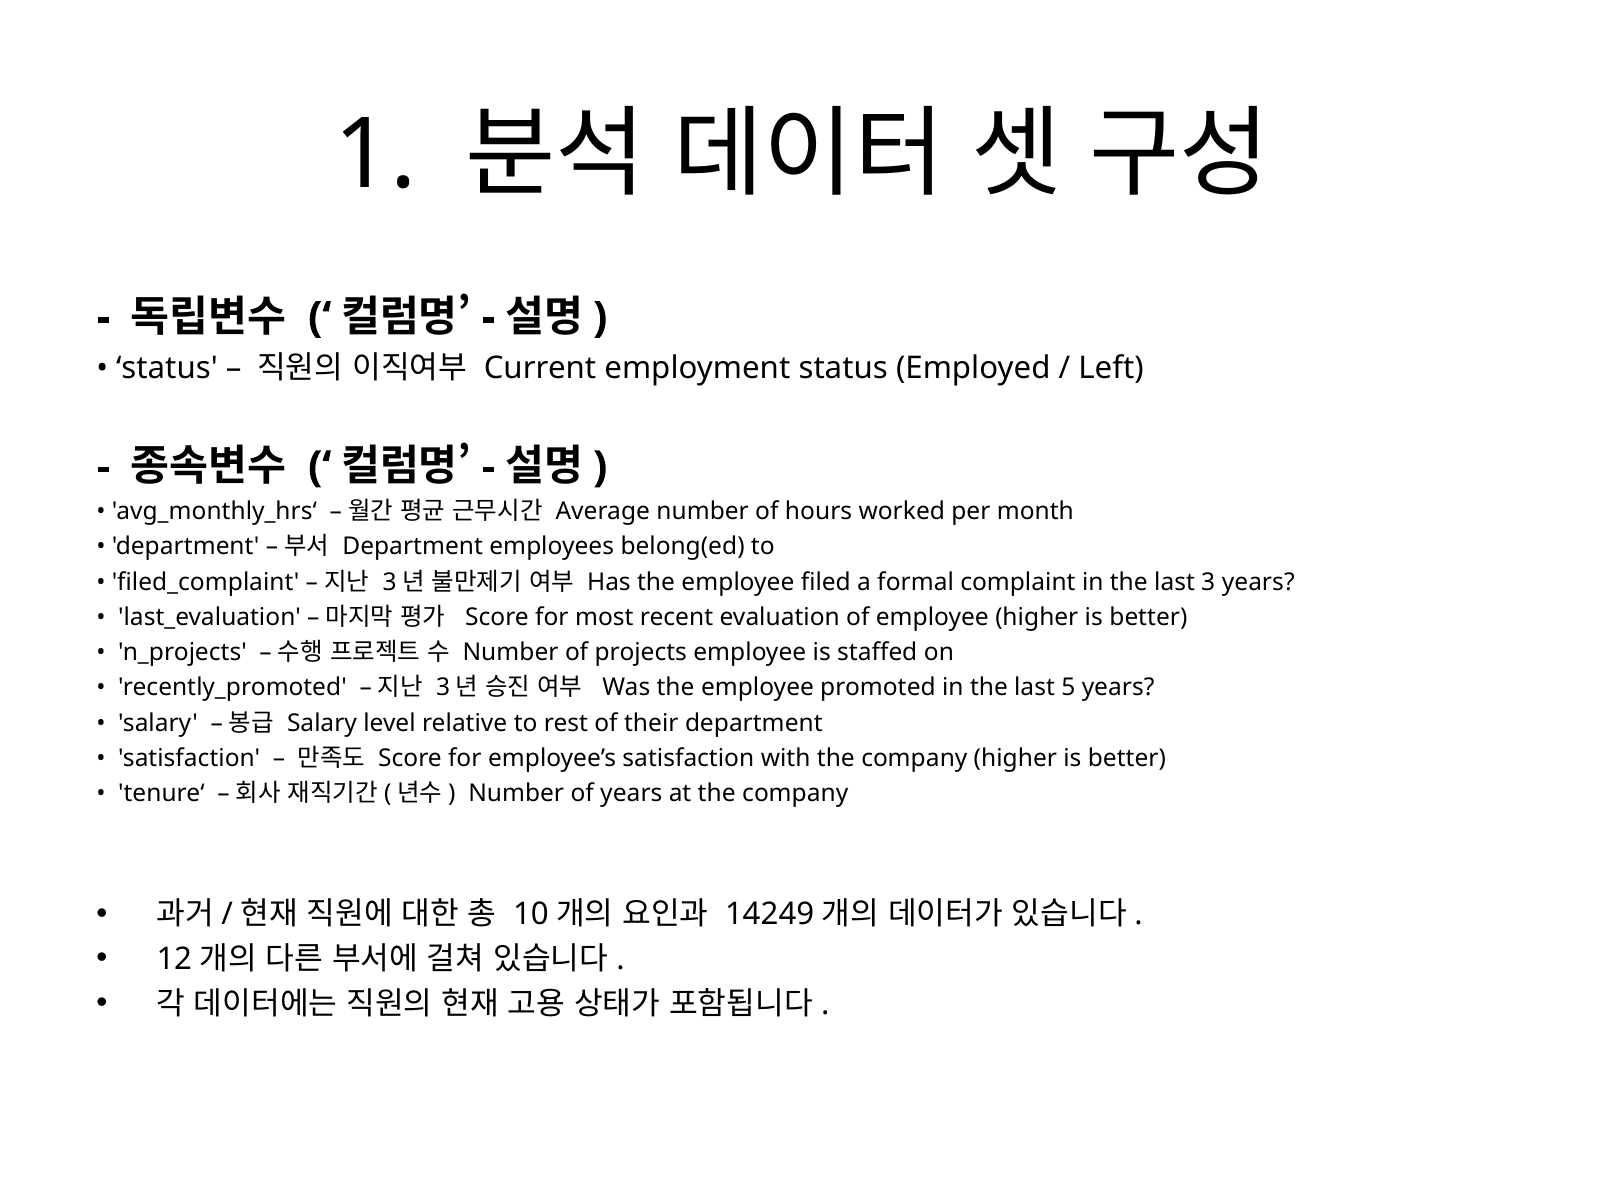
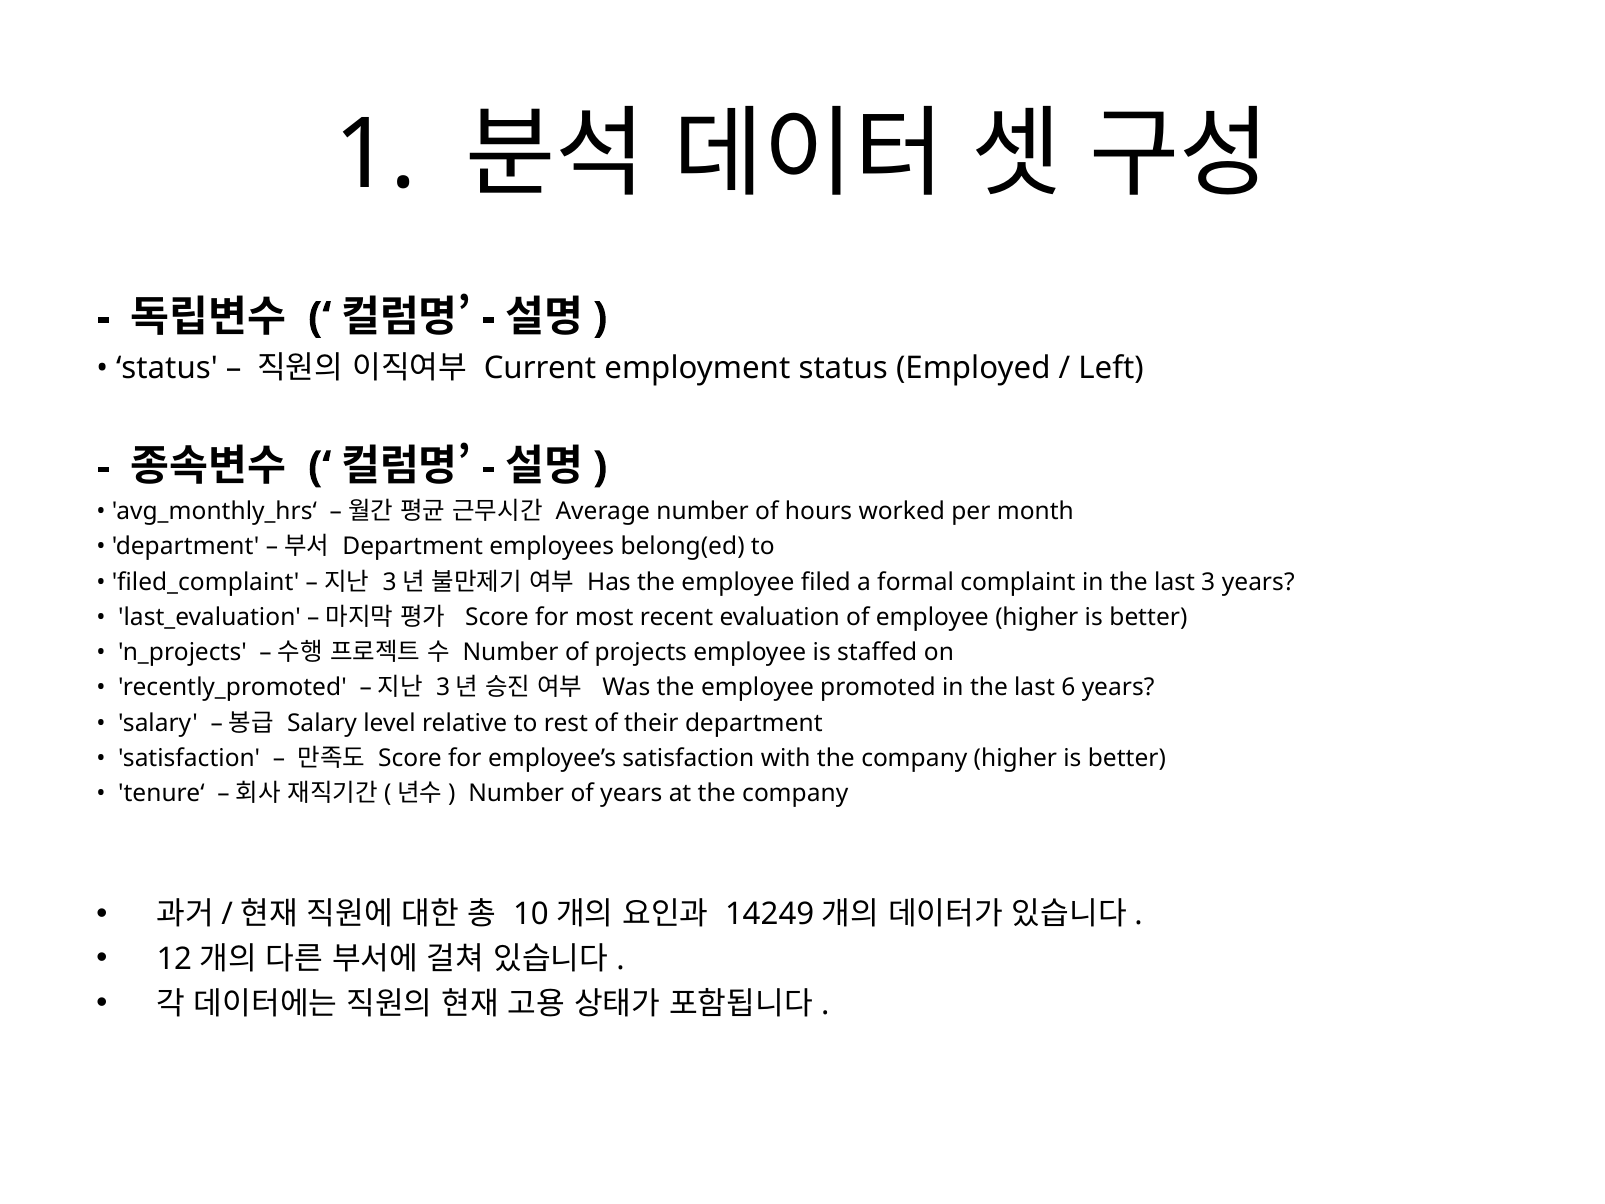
5: 5 -> 6
